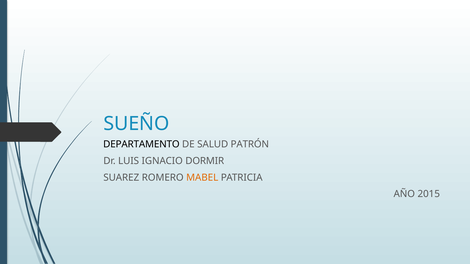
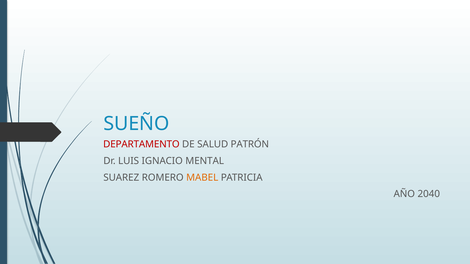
DEPARTAMENTO colour: black -> red
DORMIR: DORMIR -> MENTAL
2015: 2015 -> 2040
